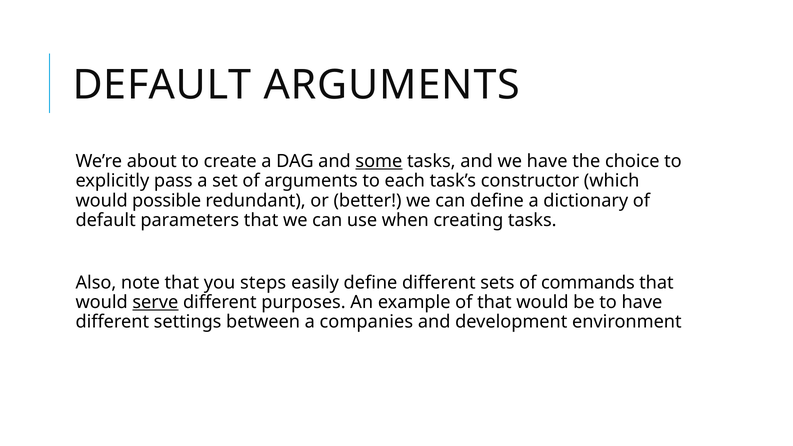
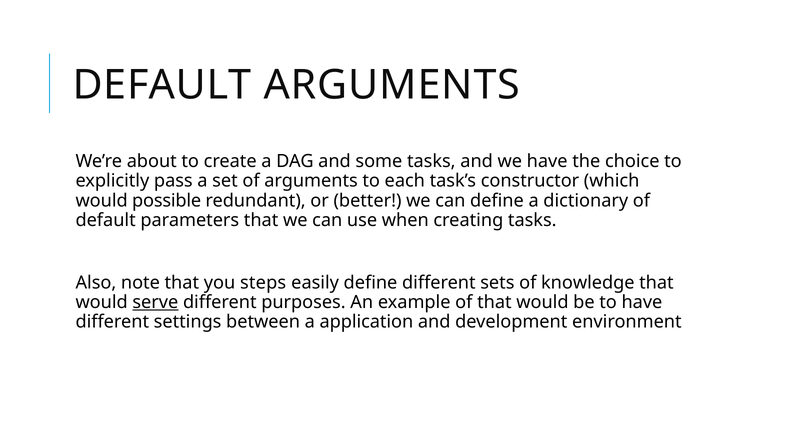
some underline: present -> none
commands: commands -> knowledge
companies: companies -> application
